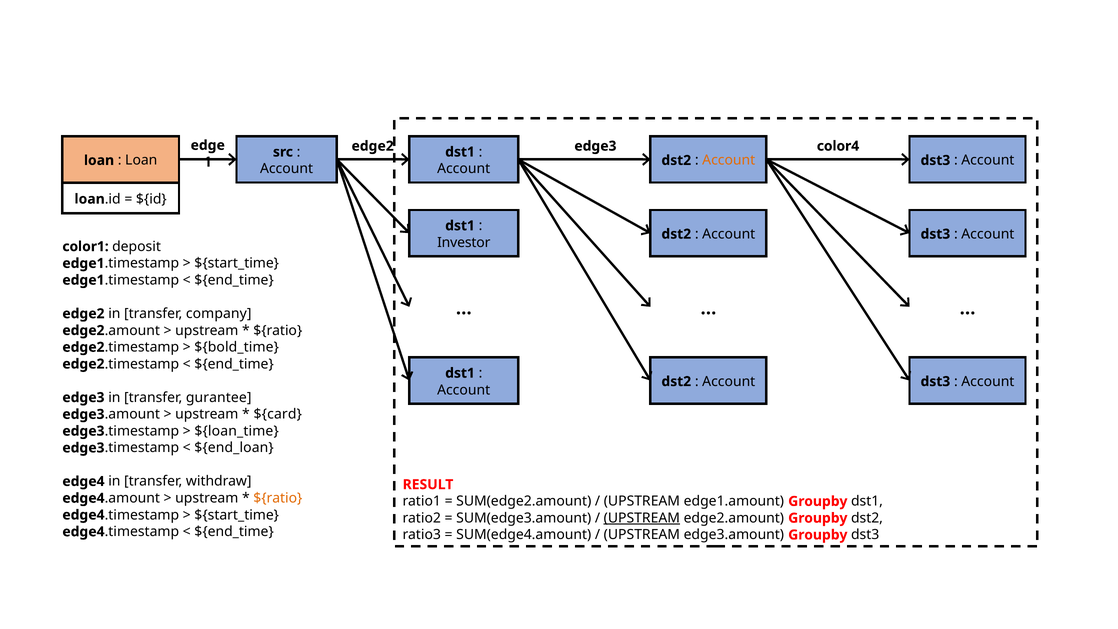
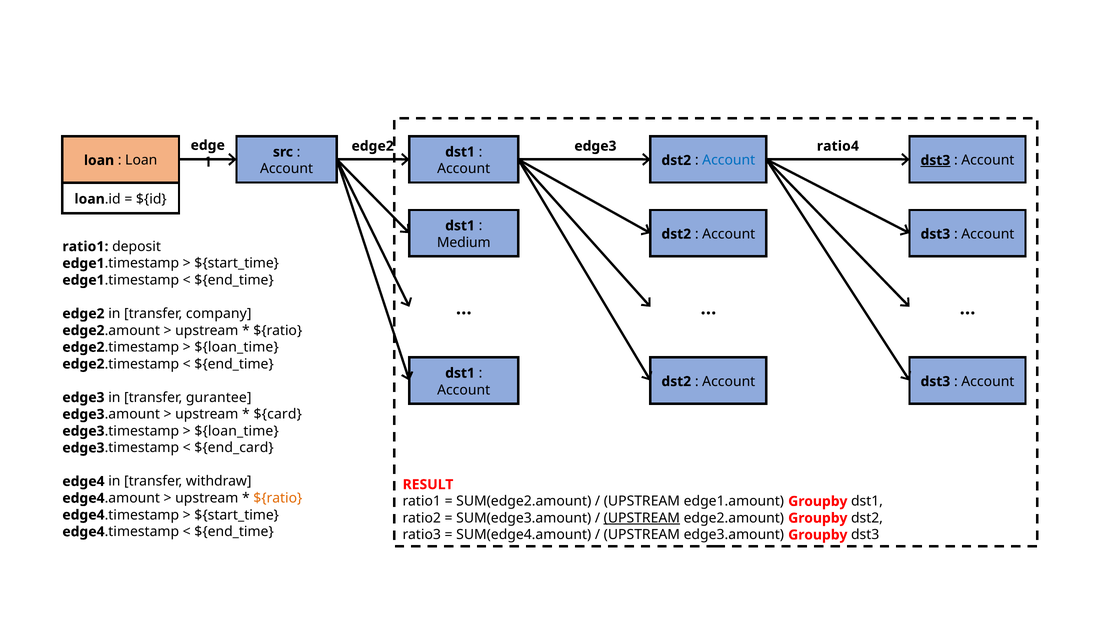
color4: color4 -> ratio4
Account at (729, 160) colour: orange -> blue
dst3 at (935, 160) underline: none -> present
Investor: Investor -> Medium
color1 at (86, 247): color1 -> ratio1
${bold_time at (237, 347): ${bold_time -> ${loan_time
${end_loan: ${end_loan -> ${end_card
